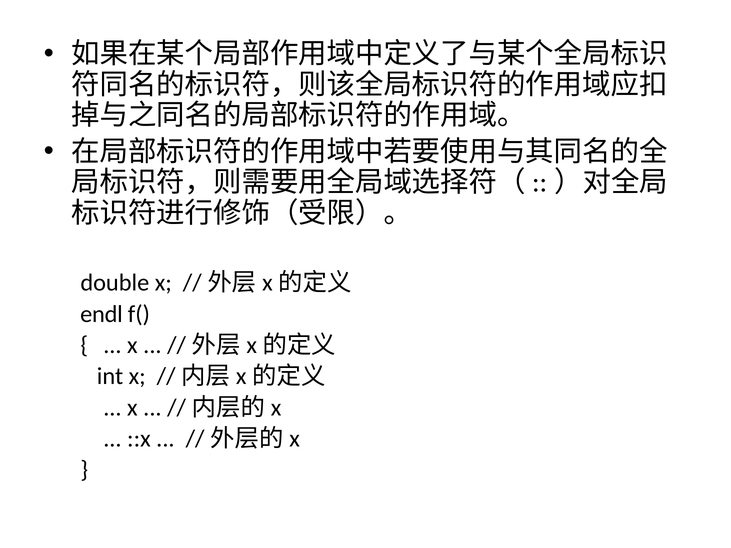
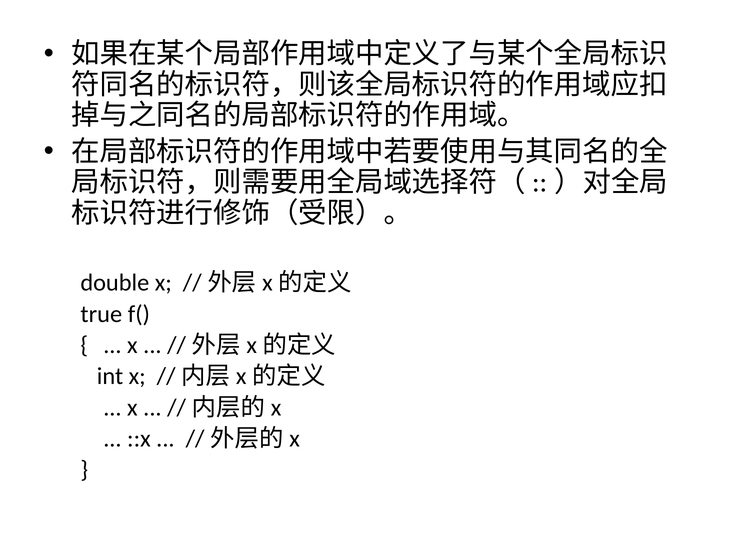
endl: endl -> true
